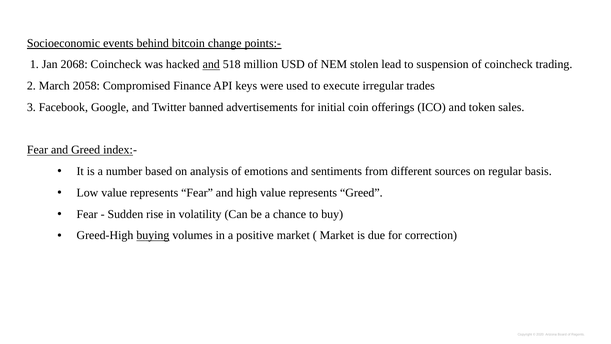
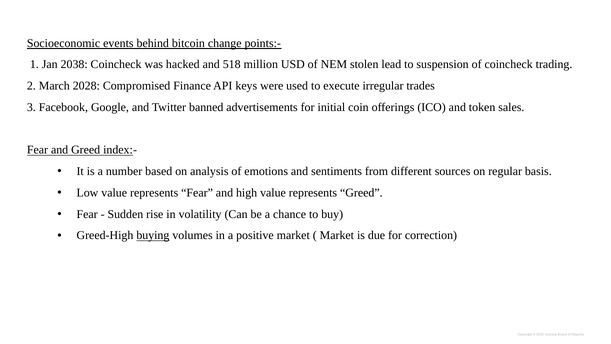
2068: 2068 -> 2038
and at (211, 64) underline: present -> none
2058: 2058 -> 2028
